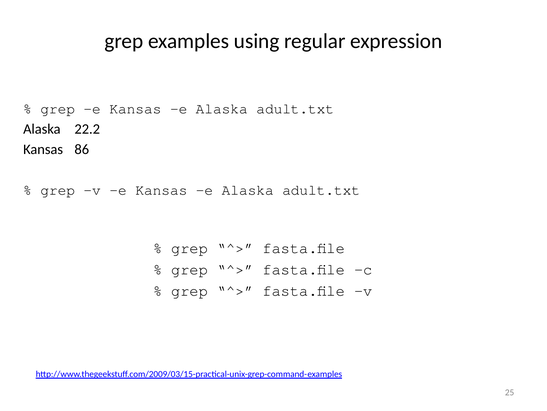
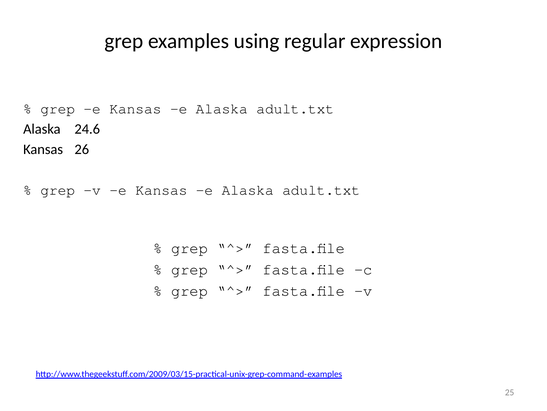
22.2: 22.2 -> 24.6
86: 86 -> 26
